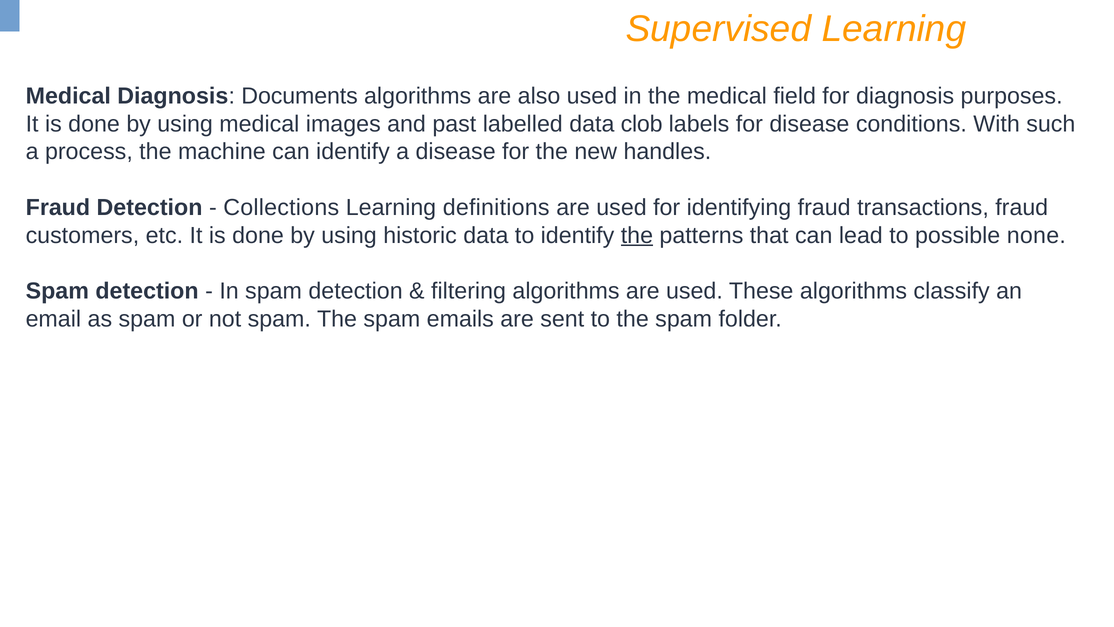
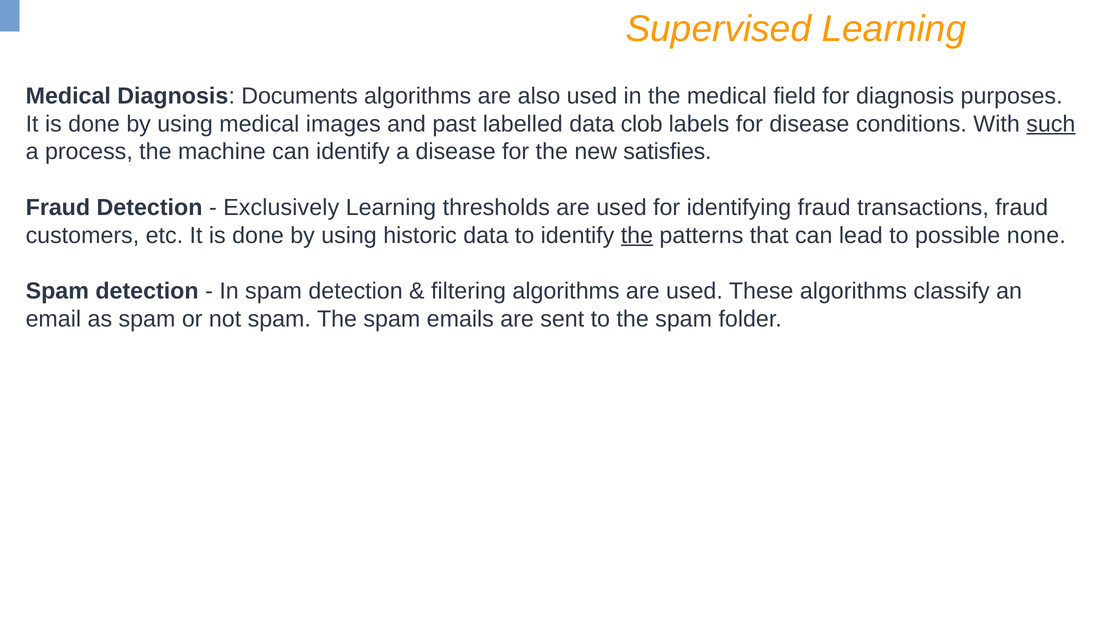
such underline: none -> present
handles: handles -> satisfies
Collections: Collections -> Exclusively
definitions: definitions -> thresholds
